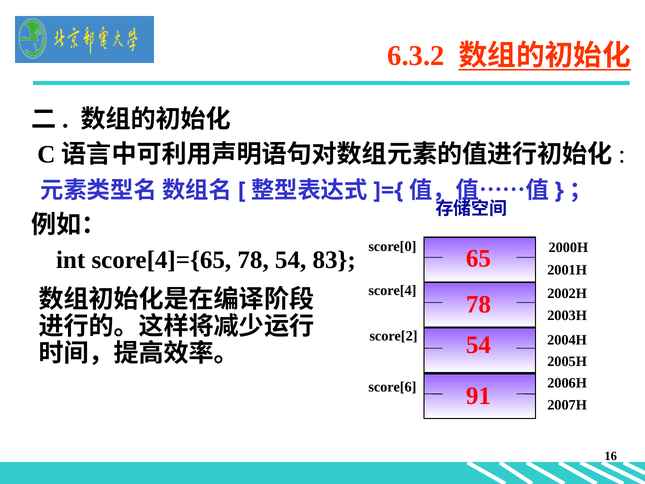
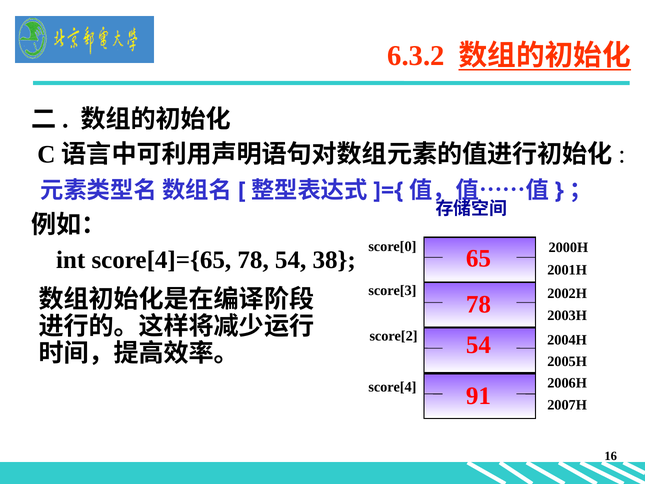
83: 83 -> 38
score[4: score[4 -> score[3
score[6: score[6 -> score[4
